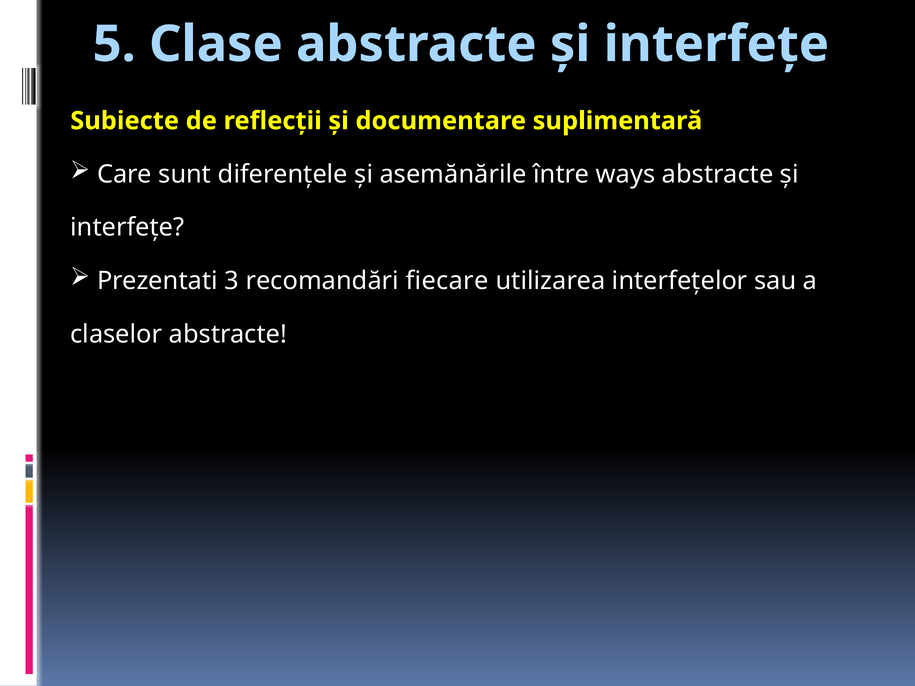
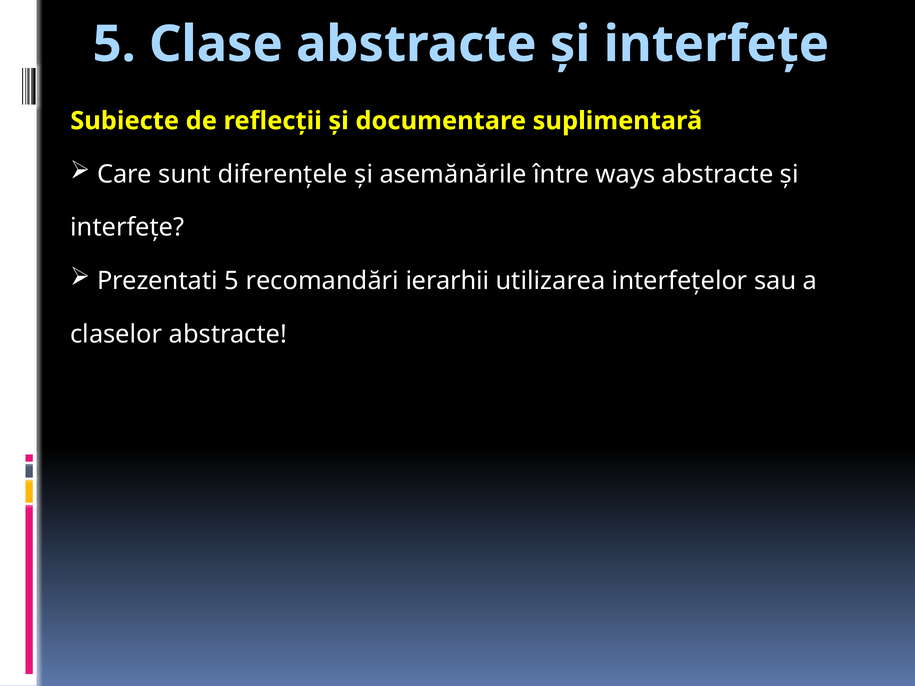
Prezentati 3: 3 -> 5
fiecare: fiecare -> ierarhii
